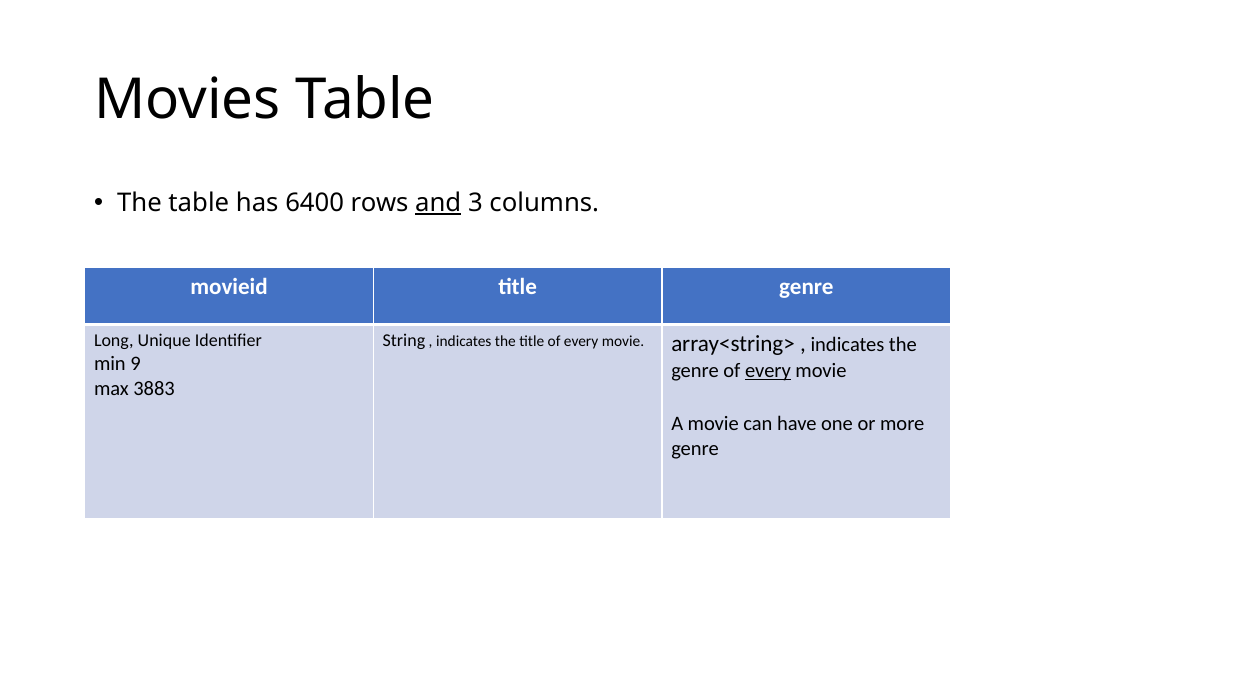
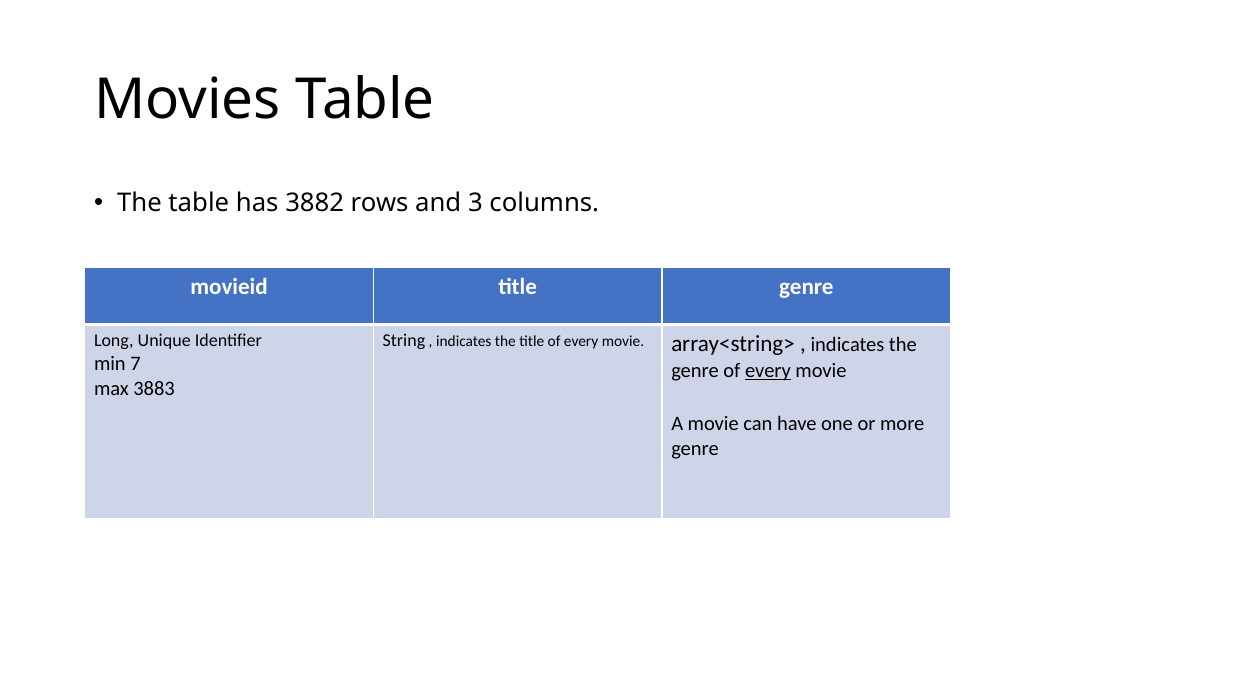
6400: 6400 -> 3882
and underline: present -> none
9: 9 -> 7
